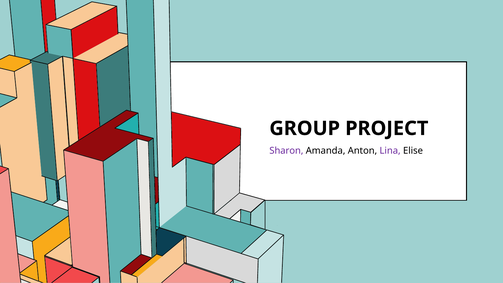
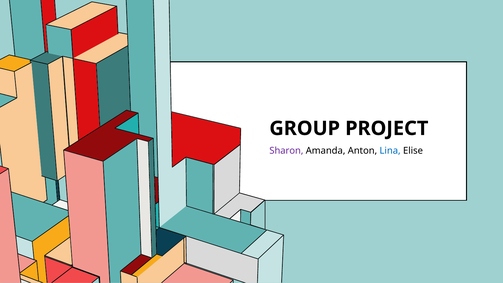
Lina colour: purple -> blue
